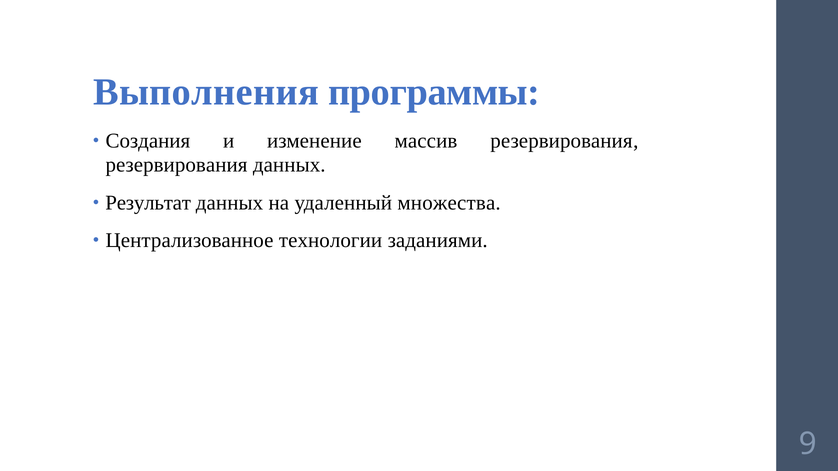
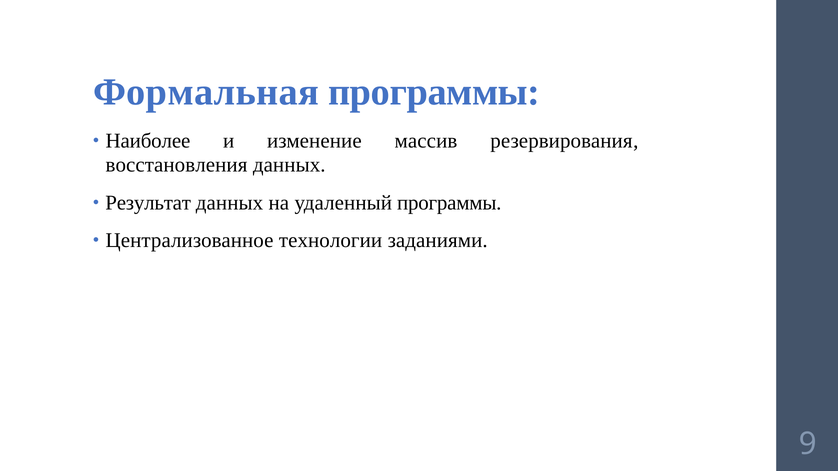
Выполнения: Выполнения -> Формальная
Создания: Создания -> Наиболее
резервирования at (176, 165): резервирования -> восстановления
удаленный множества: множества -> программы
